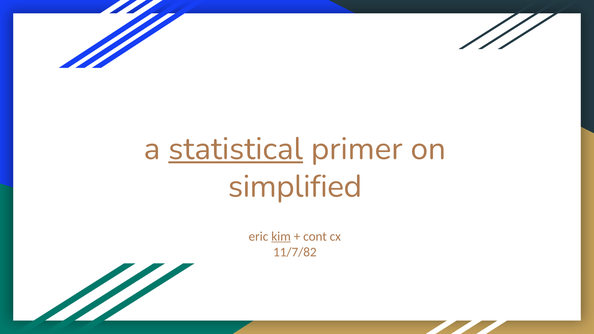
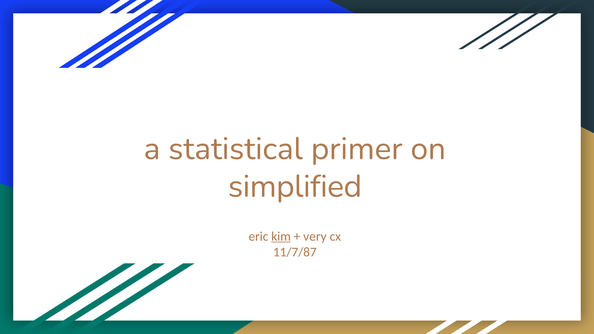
statistical underline: present -> none
cont: cont -> very
11/7/82: 11/7/82 -> 11/7/87
